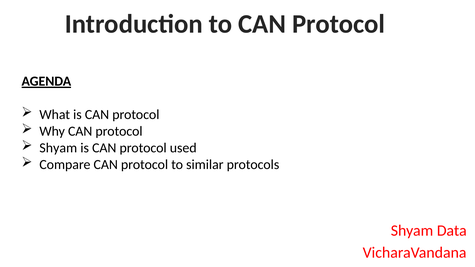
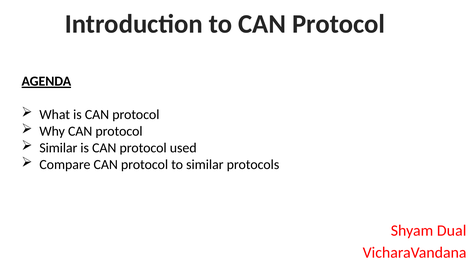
Shyam at (58, 148): Shyam -> Similar
Data: Data -> Dual
